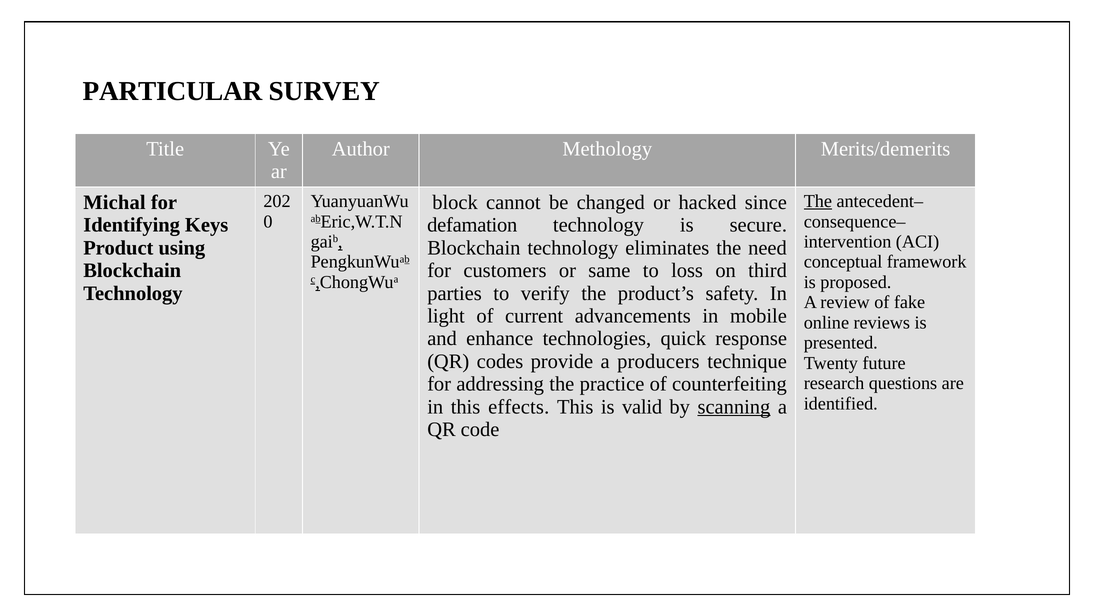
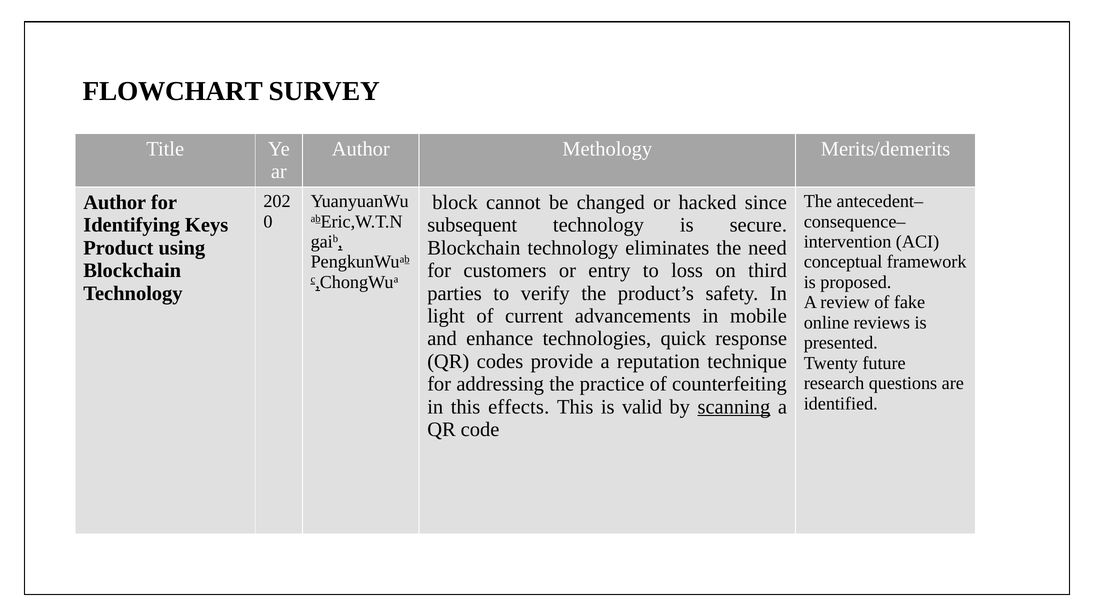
PARTICULAR: PARTICULAR -> FLOWCHART
The at (818, 201) underline: present -> none
Michal at (114, 202): Michal -> Author
defamation: defamation -> subsequent
same: same -> entry
producers: producers -> reputation
